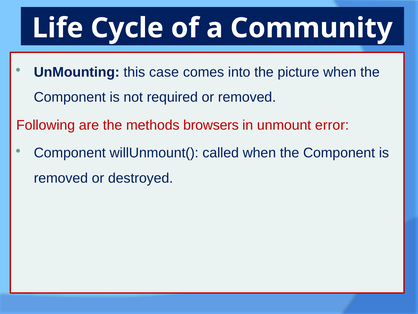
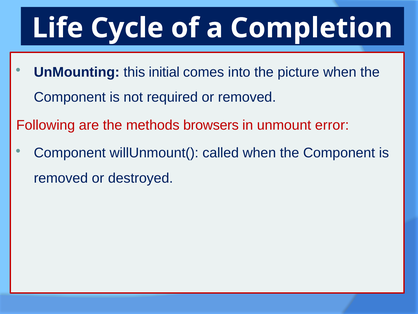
Community: Community -> Completion
case: case -> initial
